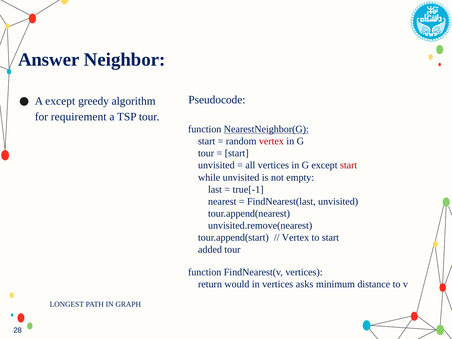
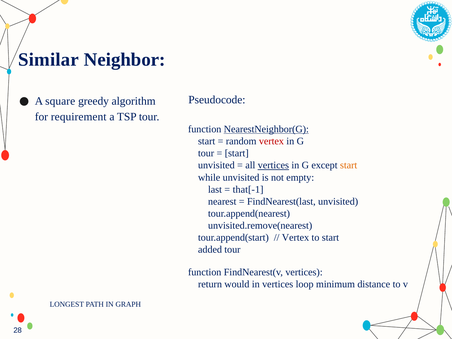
Answer: Answer -> Similar
A except: except -> square
vertices at (273, 165) underline: none -> present
start at (349, 165) colour: red -> orange
true[-1: true[-1 -> that[-1
asks: asks -> loop
